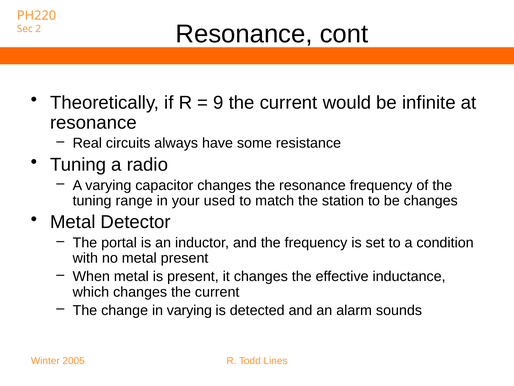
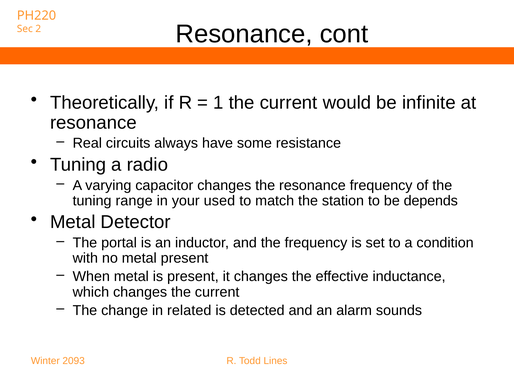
9: 9 -> 1
be changes: changes -> depends
in varying: varying -> related
2005: 2005 -> 2093
